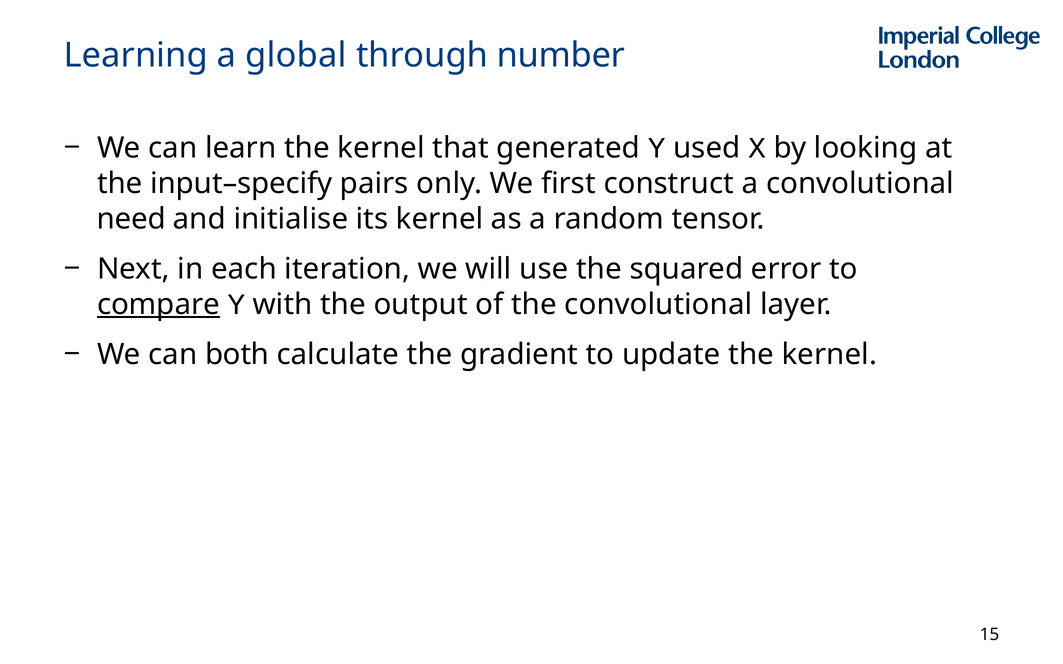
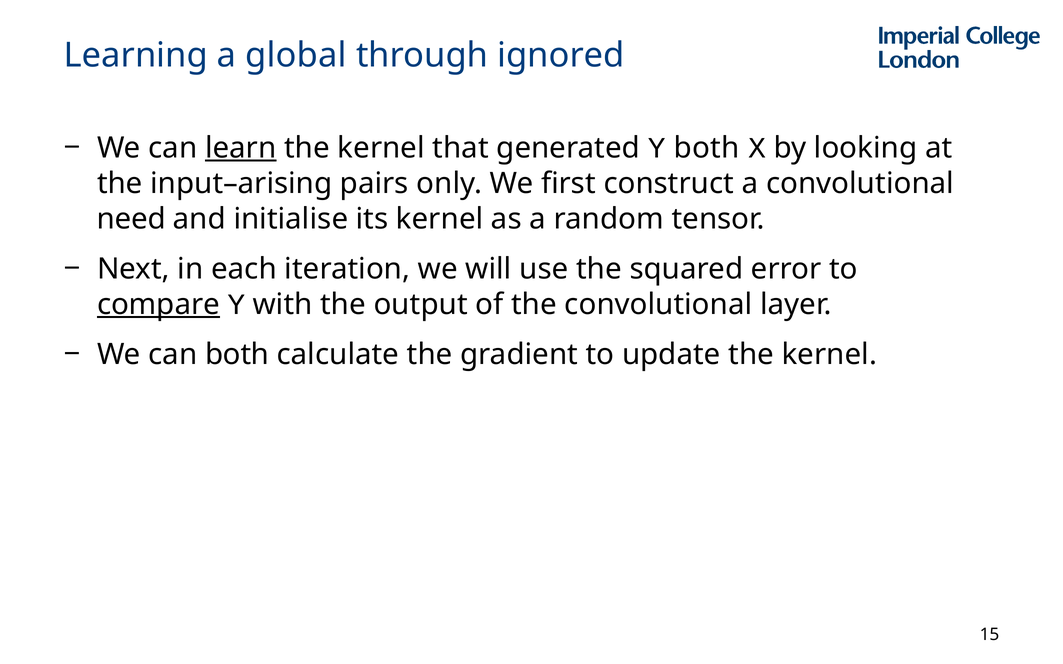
number: number -> ignored
learn underline: none -> present
Y used: used -> both
input–specify: input–specify -> input–arising
